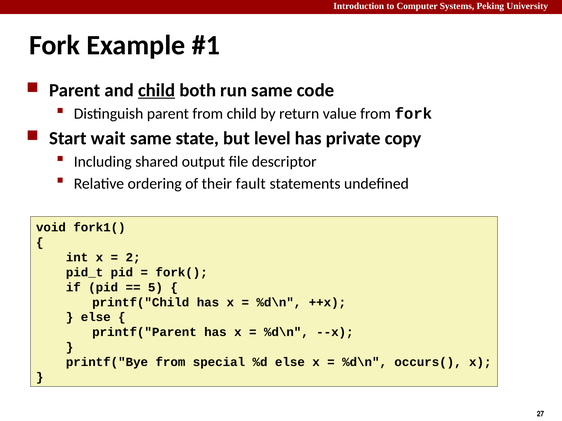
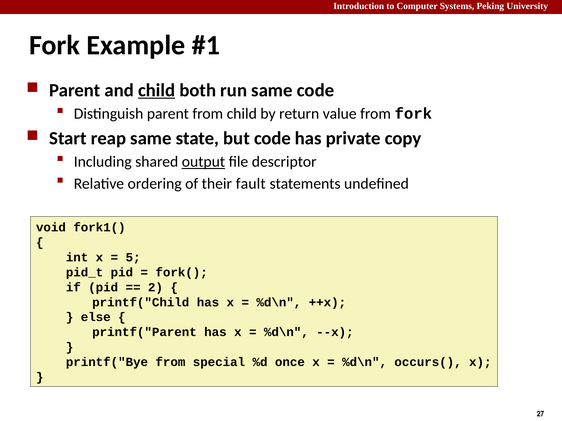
wait: wait -> reap
but level: level -> code
output underline: none -> present
2: 2 -> 5
5: 5 -> 2
%d else: else -> once
